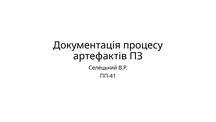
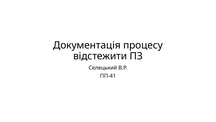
артефактів: артефактів -> відстежити
